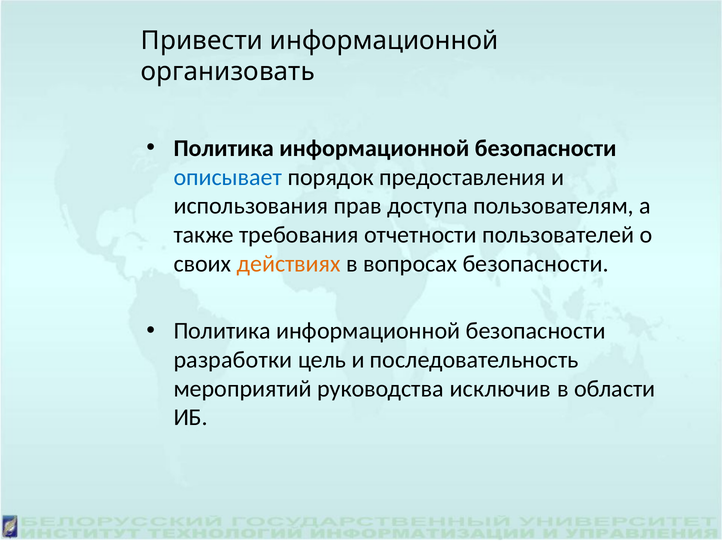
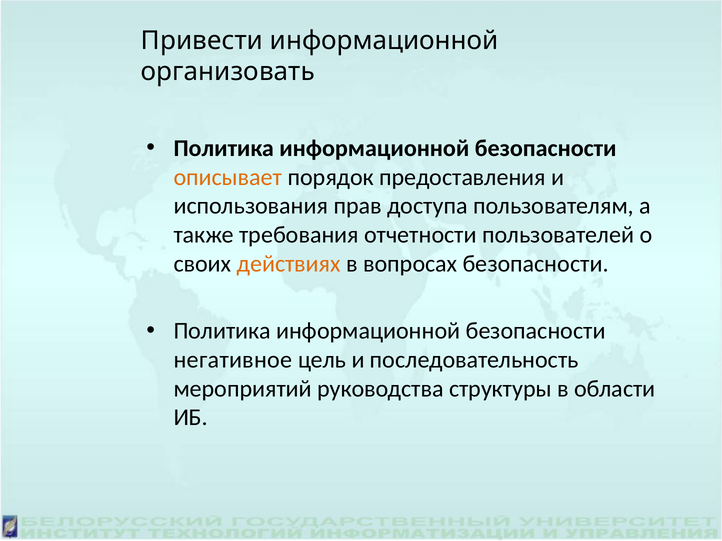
описывает colour: blue -> orange
разработки: разработки -> негативное
исключив: исключив -> структуры
